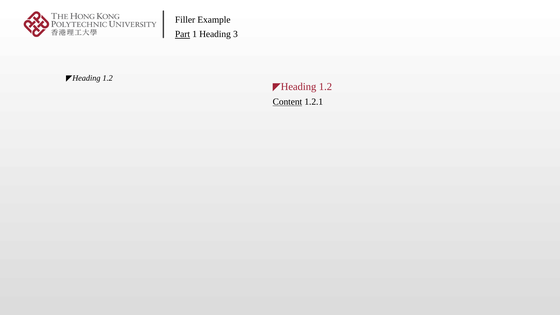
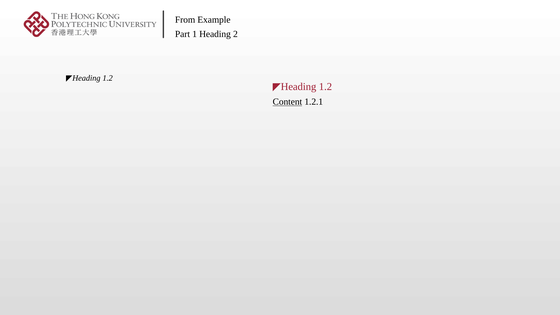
Filler: Filler -> From
Part underline: present -> none
3: 3 -> 2
